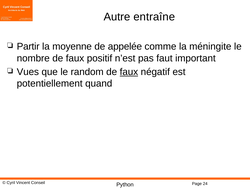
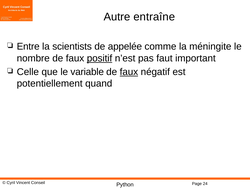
Partir: Partir -> Entre
moyenne: moyenne -> scientists
positif underline: none -> present
Vues: Vues -> Celle
random: random -> variable
